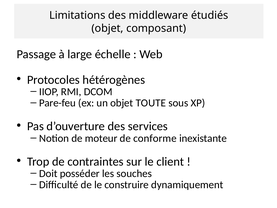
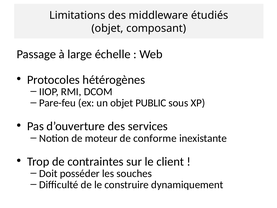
TOUTE: TOUTE -> PUBLIC
